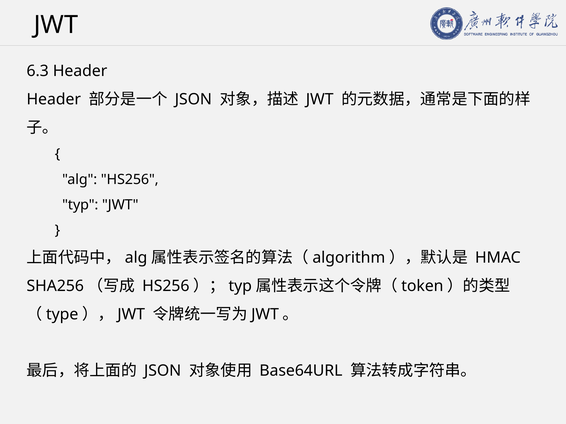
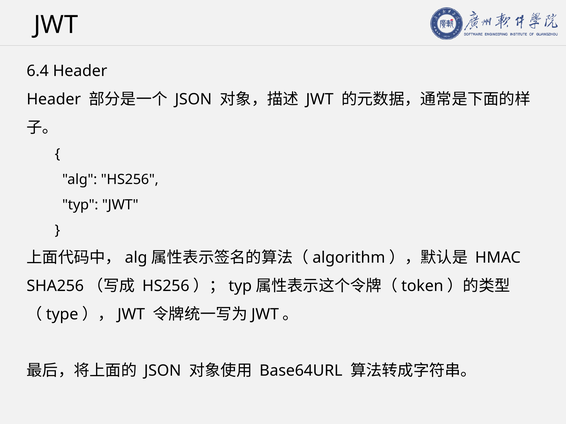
6.3: 6.3 -> 6.4
